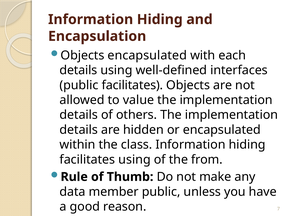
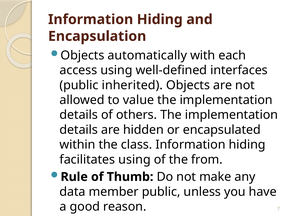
Objects encapsulated: encapsulated -> automatically
details at (78, 70): details -> access
public facilitates: facilitates -> inherited
